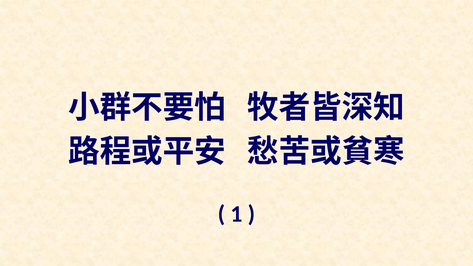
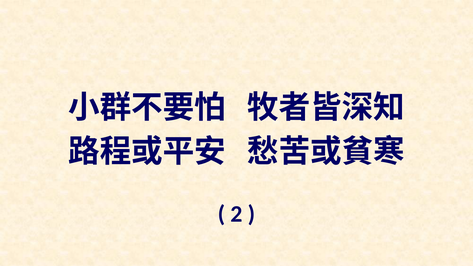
1: 1 -> 2
